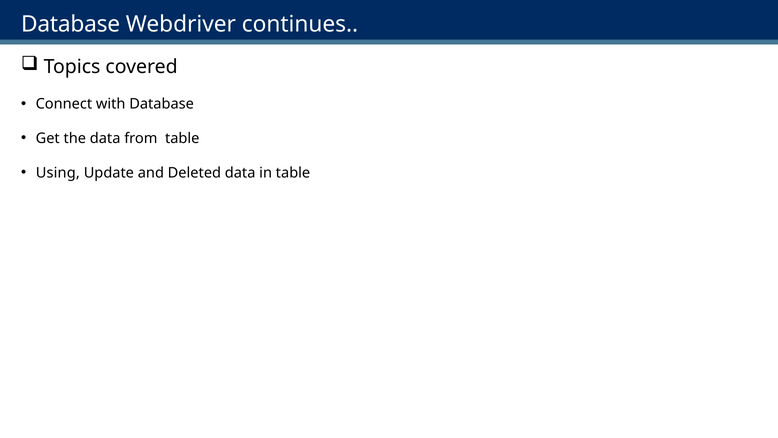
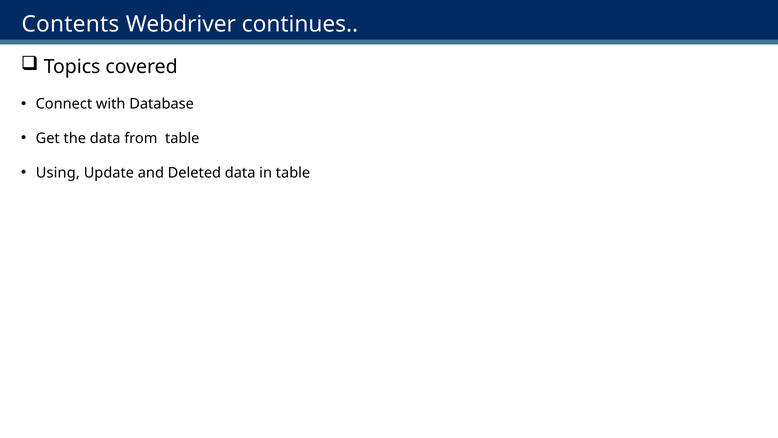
Database at (71, 24): Database -> Contents
